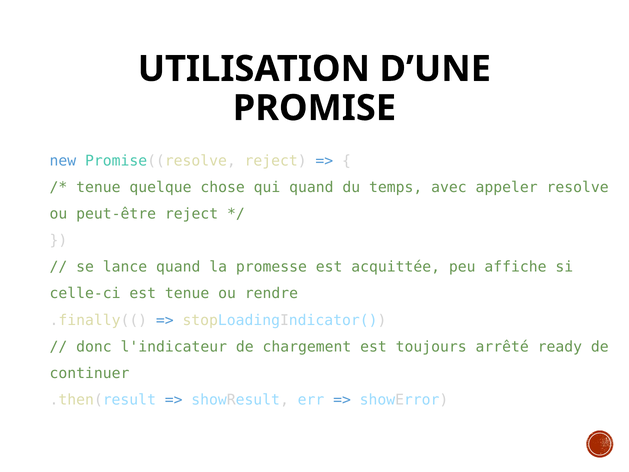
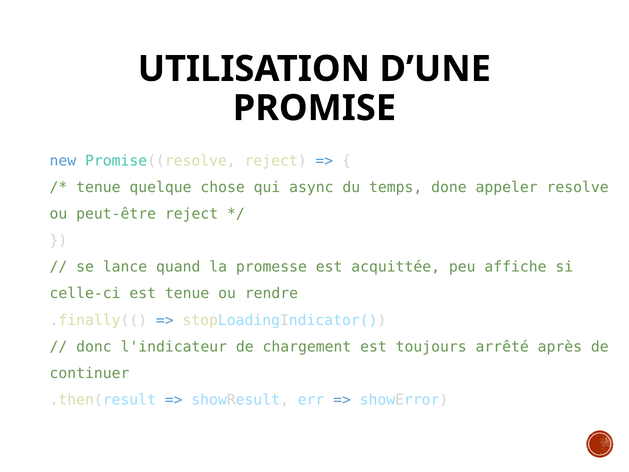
qui quand: quand -> async
avec: avec -> done
ready: ready -> après
